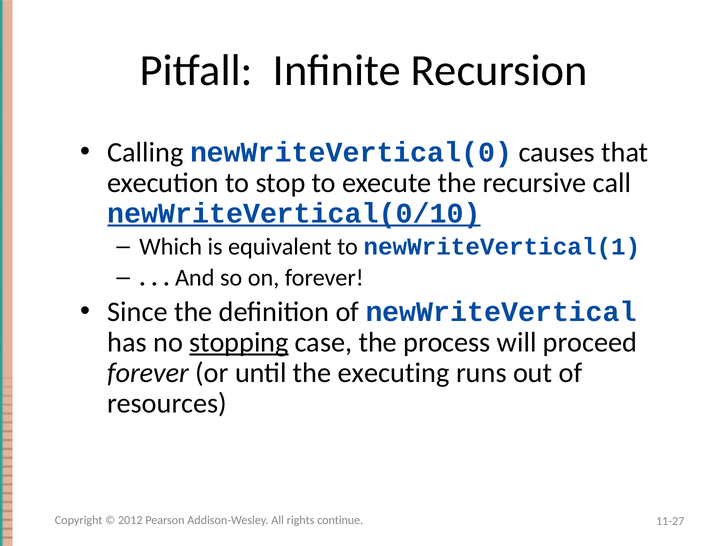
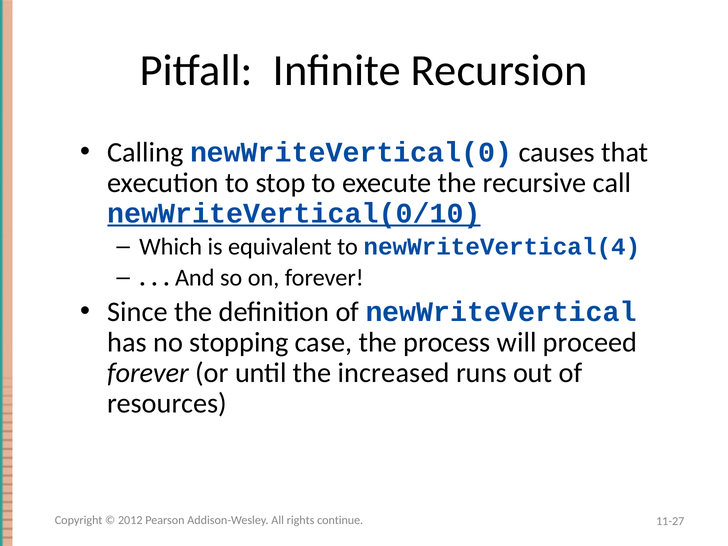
newWriteVertical(1: newWriteVertical(1 -> newWriteVertical(4
stopping underline: present -> none
executing: executing -> increased
